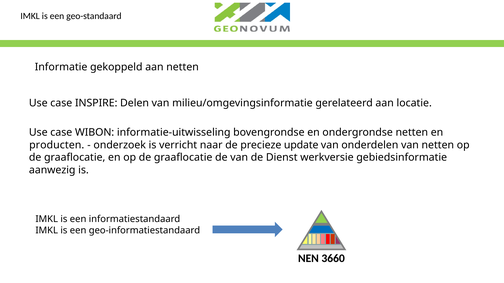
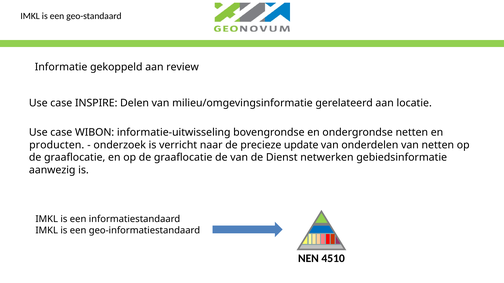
aan netten: netten -> review
werkversie: werkversie -> netwerken
3660: 3660 -> 4510
